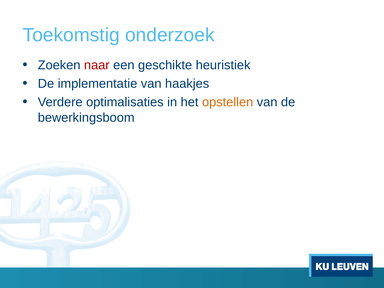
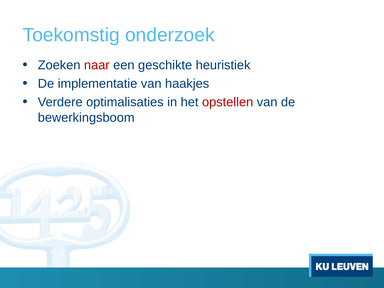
opstellen colour: orange -> red
